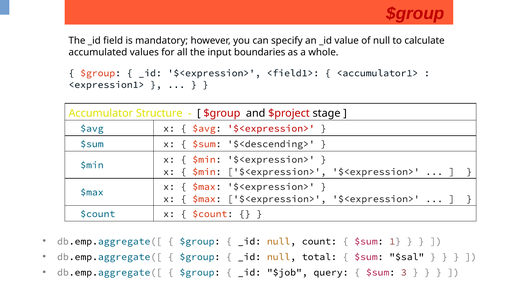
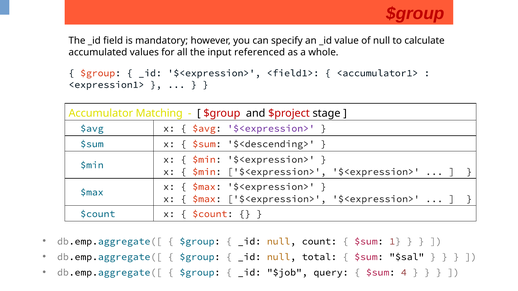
boundaries: boundaries -> referenced
Structure: Structure -> Matching
$<expression> at (271, 129) colour: red -> purple
3: 3 -> 4
